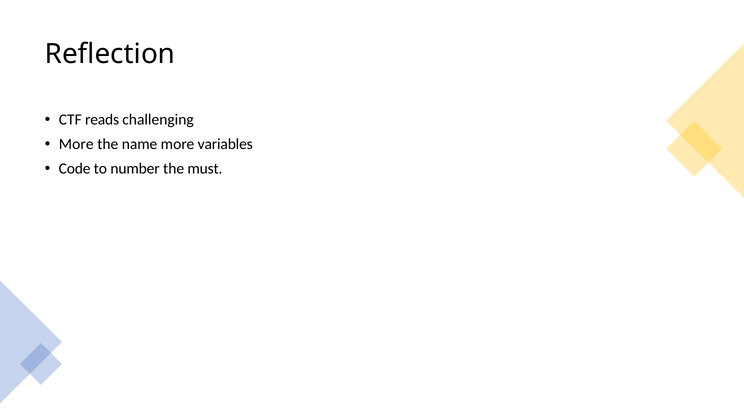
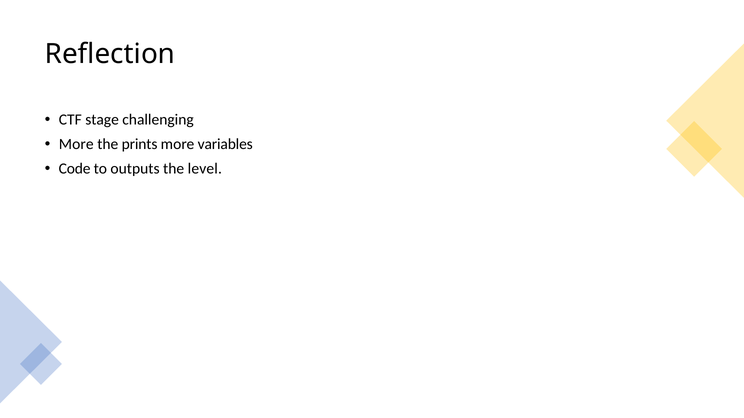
reads: reads -> stage
name: name -> prints
number: number -> outputs
must: must -> level
